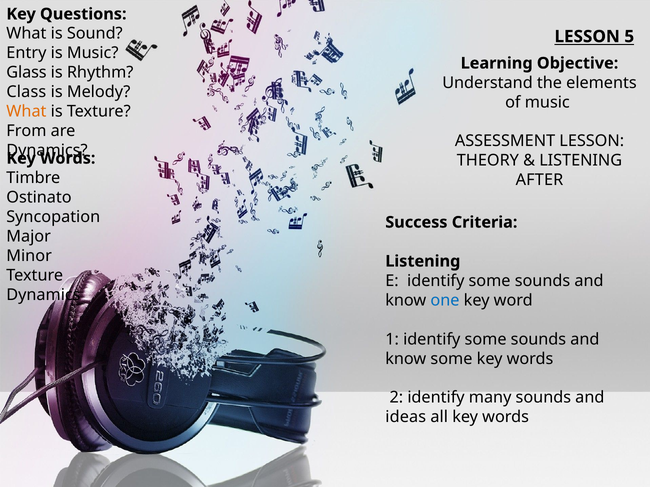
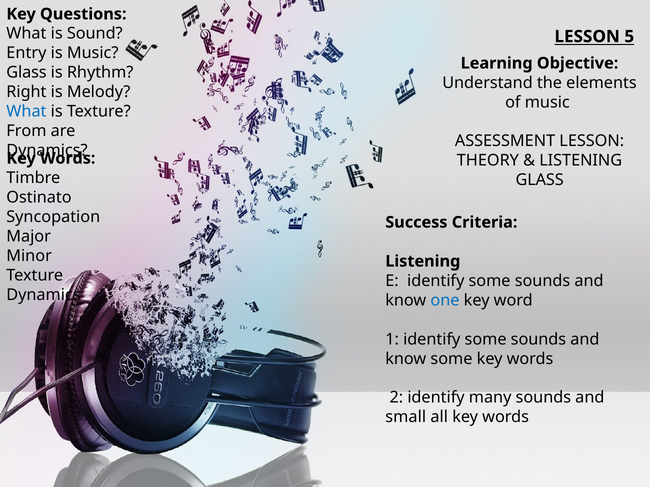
Class: Class -> Right
What at (26, 112) colour: orange -> blue
AFTER at (540, 180): AFTER -> GLASS
ideas: ideas -> small
